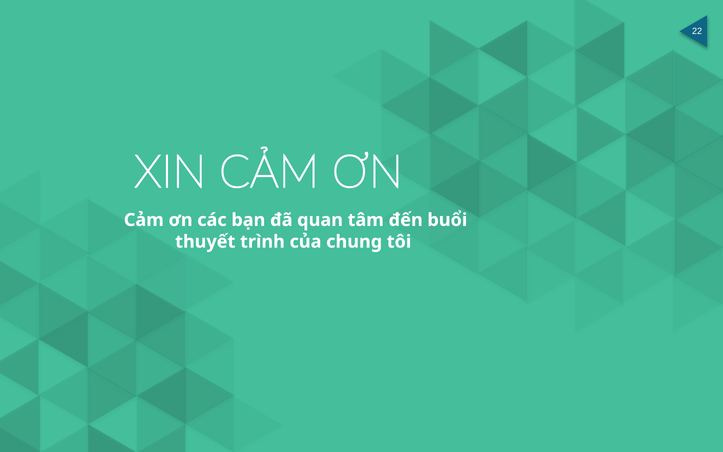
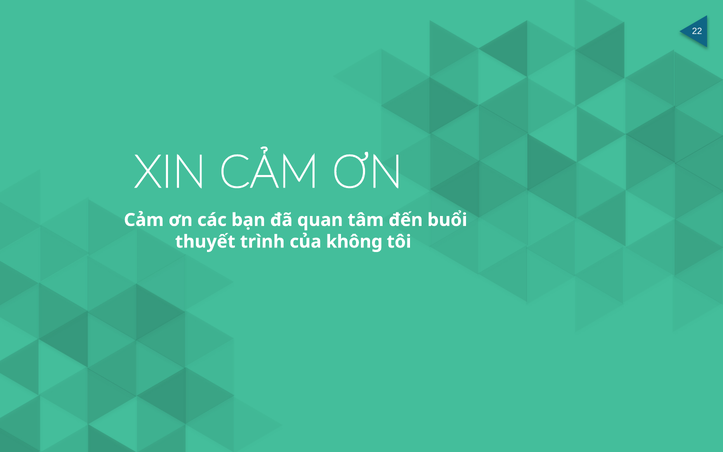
chung: chung -> không
